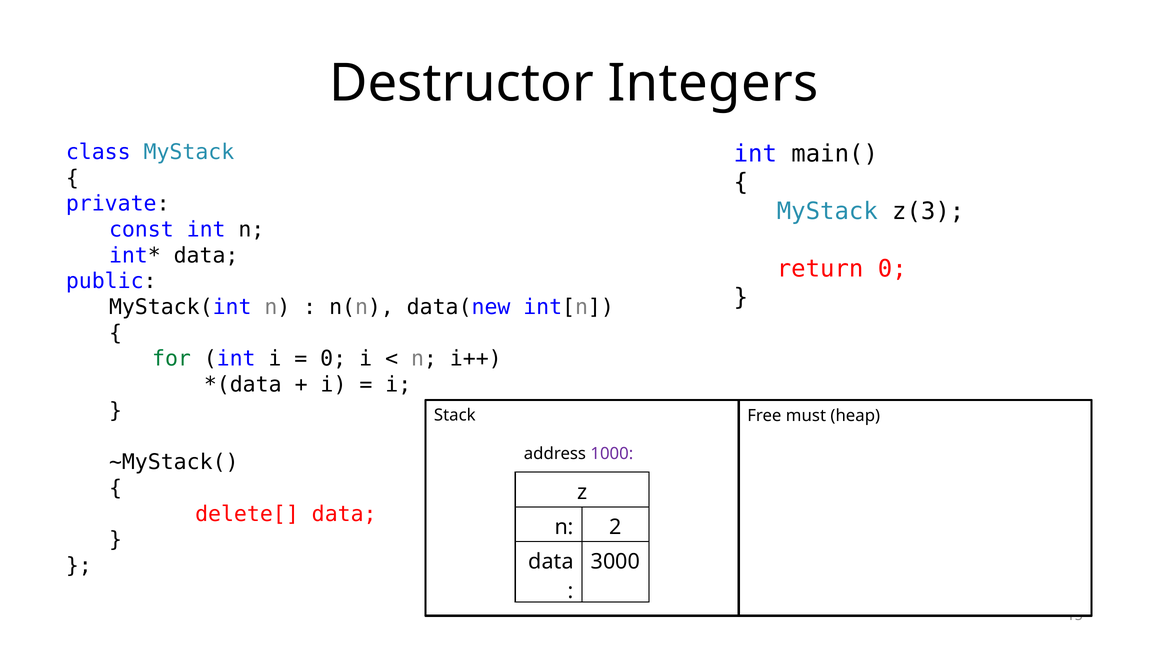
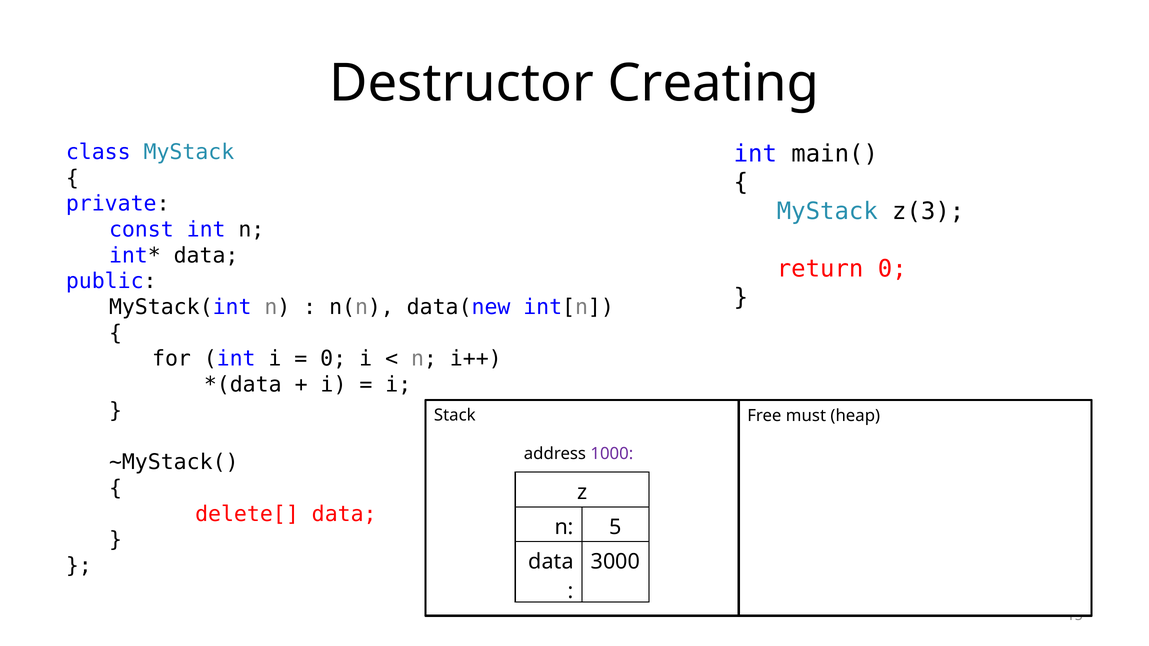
Integers: Integers -> Creating
for colour: green -> black
2: 2 -> 5
